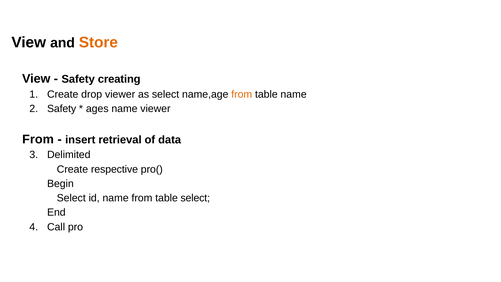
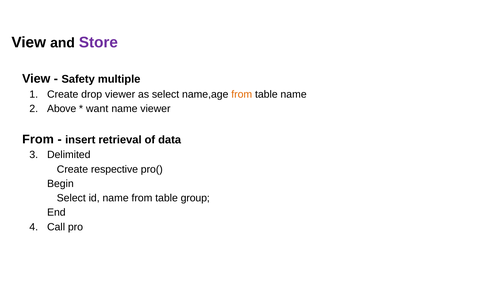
Store colour: orange -> purple
creating: creating -> multiple
Safety at (62, 109): Safety -> Above
ages: ages -> want
table select: select -> group
